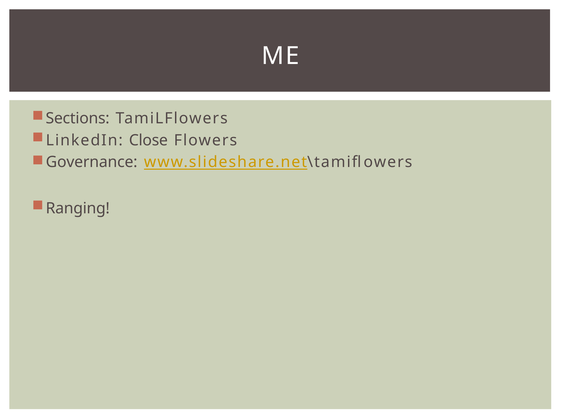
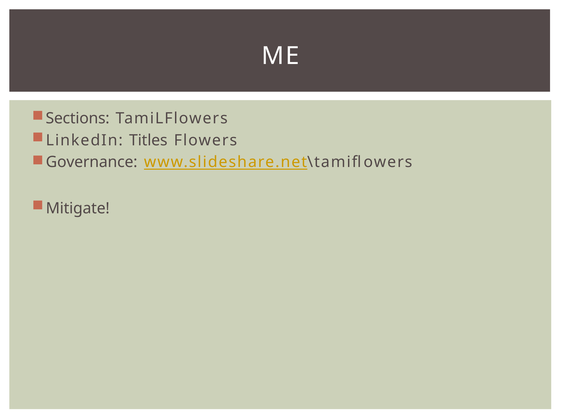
Close: Close -> Titles
Ranging: Ranging -> Mitigate
